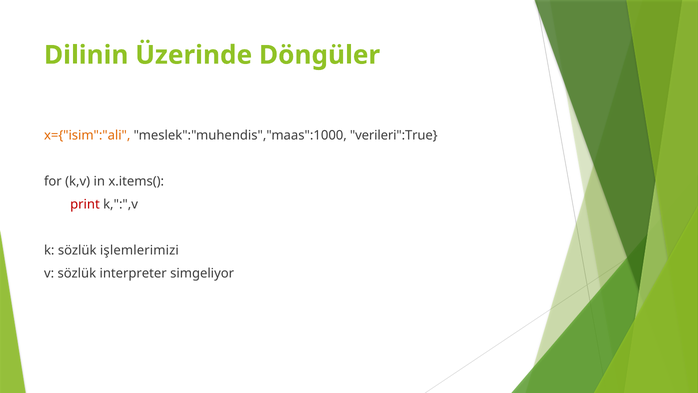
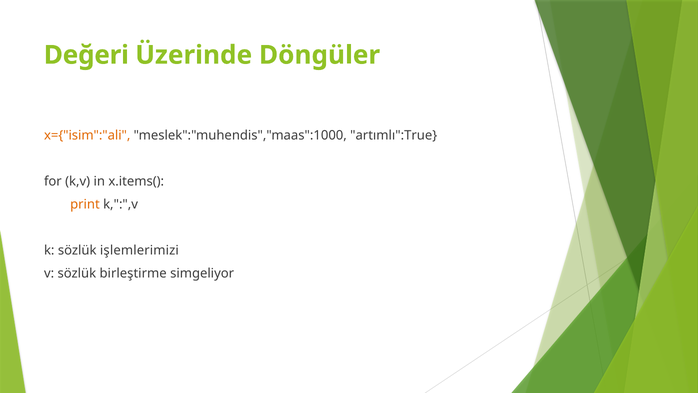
Dilinin: Dilinin -> Değeri
verileri":True: verileri":True -> artımlı":True
print colour: red -> orange
interpreter: interpreter -> birleştirme
